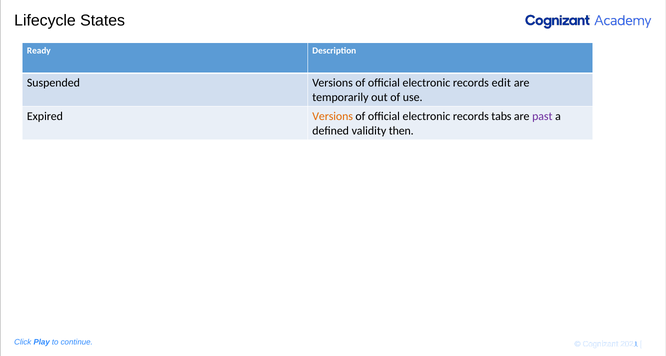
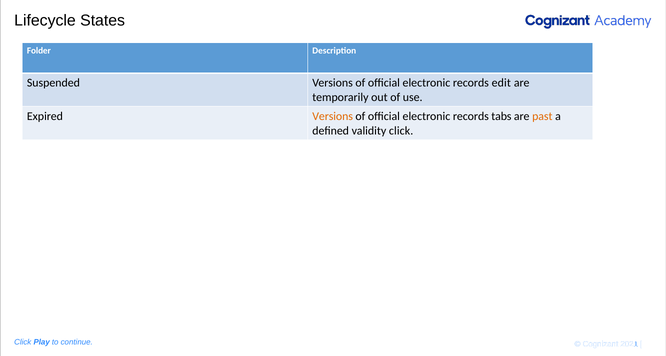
Ready: Ready -> Folder
past colour: purple -> orange
validity then: then -> click
